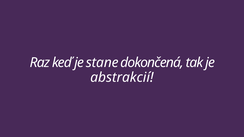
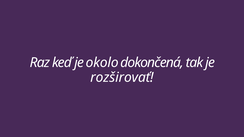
stane: stane -> okolo
abstrakcií: abstrakcií -> rozširovať
